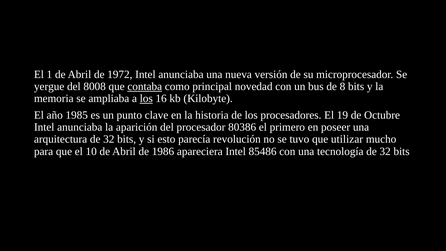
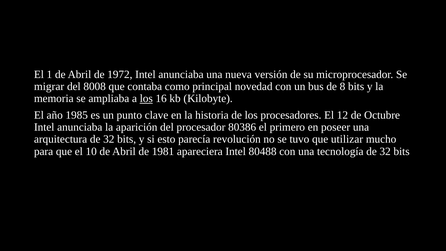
yergue: yergue -> migrar
contaba underline: present -> none
19: 19 -> 12
1986: 1986 -> 1981
85486: 85486 -> 80488
